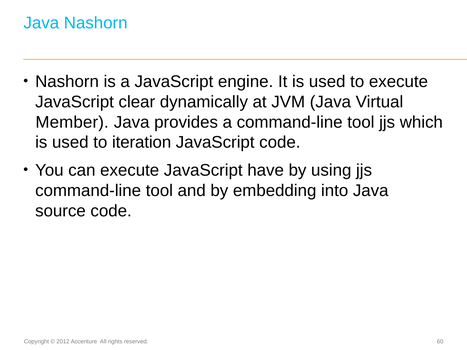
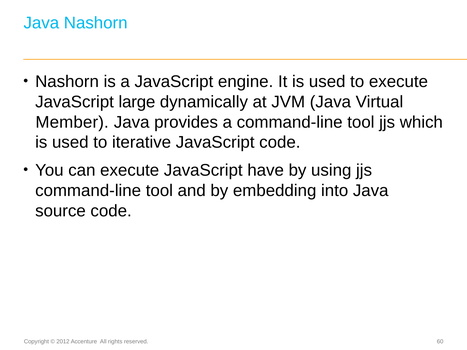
clear: clear -> large
iteration: iteration -> iterative
